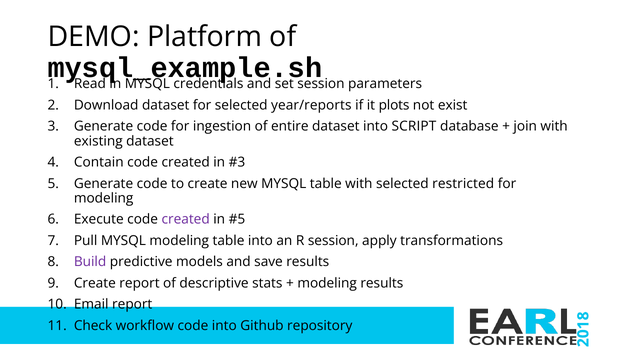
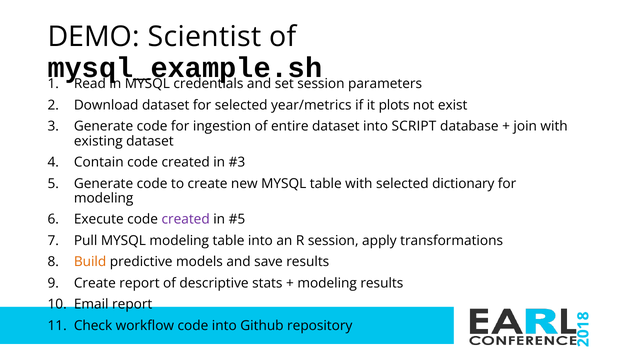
Platform: Platform -> Scientist
year/reports: year/reports -> year/metrics
restricted: restricted -> dictionary
Build colour: purple -> orange
